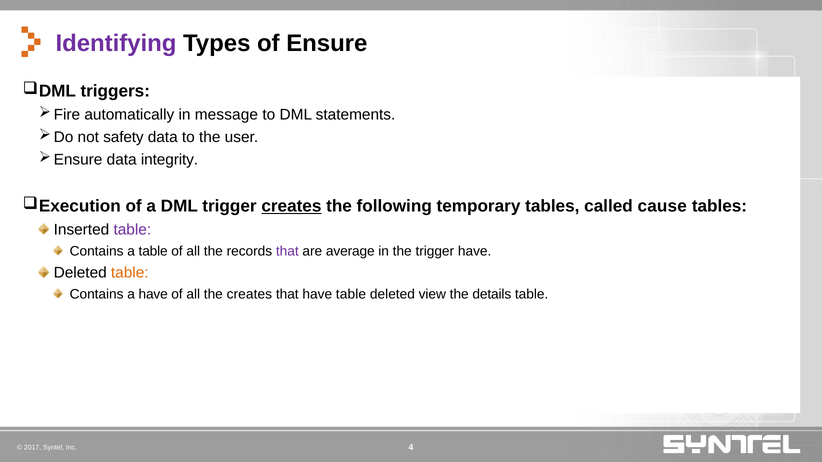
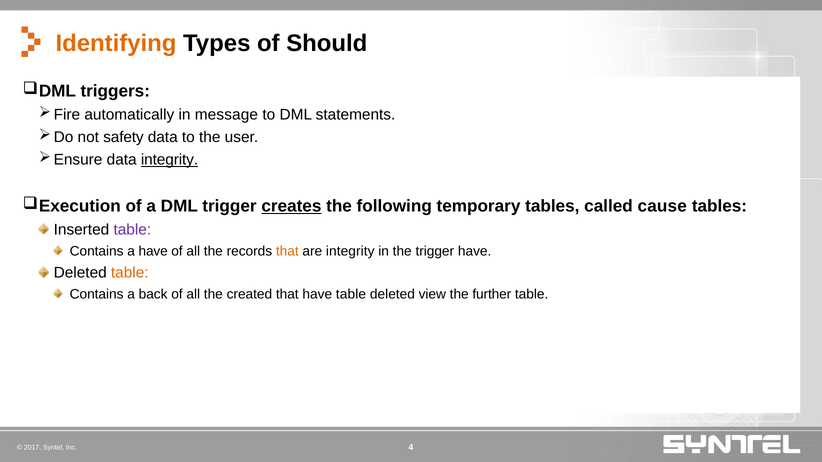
Identifying colour: purple -> orange
Ensure: Ensure -> Should
integrity at (170, 160) underline: none -> present
a table: table -> have
that at (287, 251) colour: purple -> orange
are average: average -> integrity
a have: have -> back
the creates: creates -> created
details: details -> further
